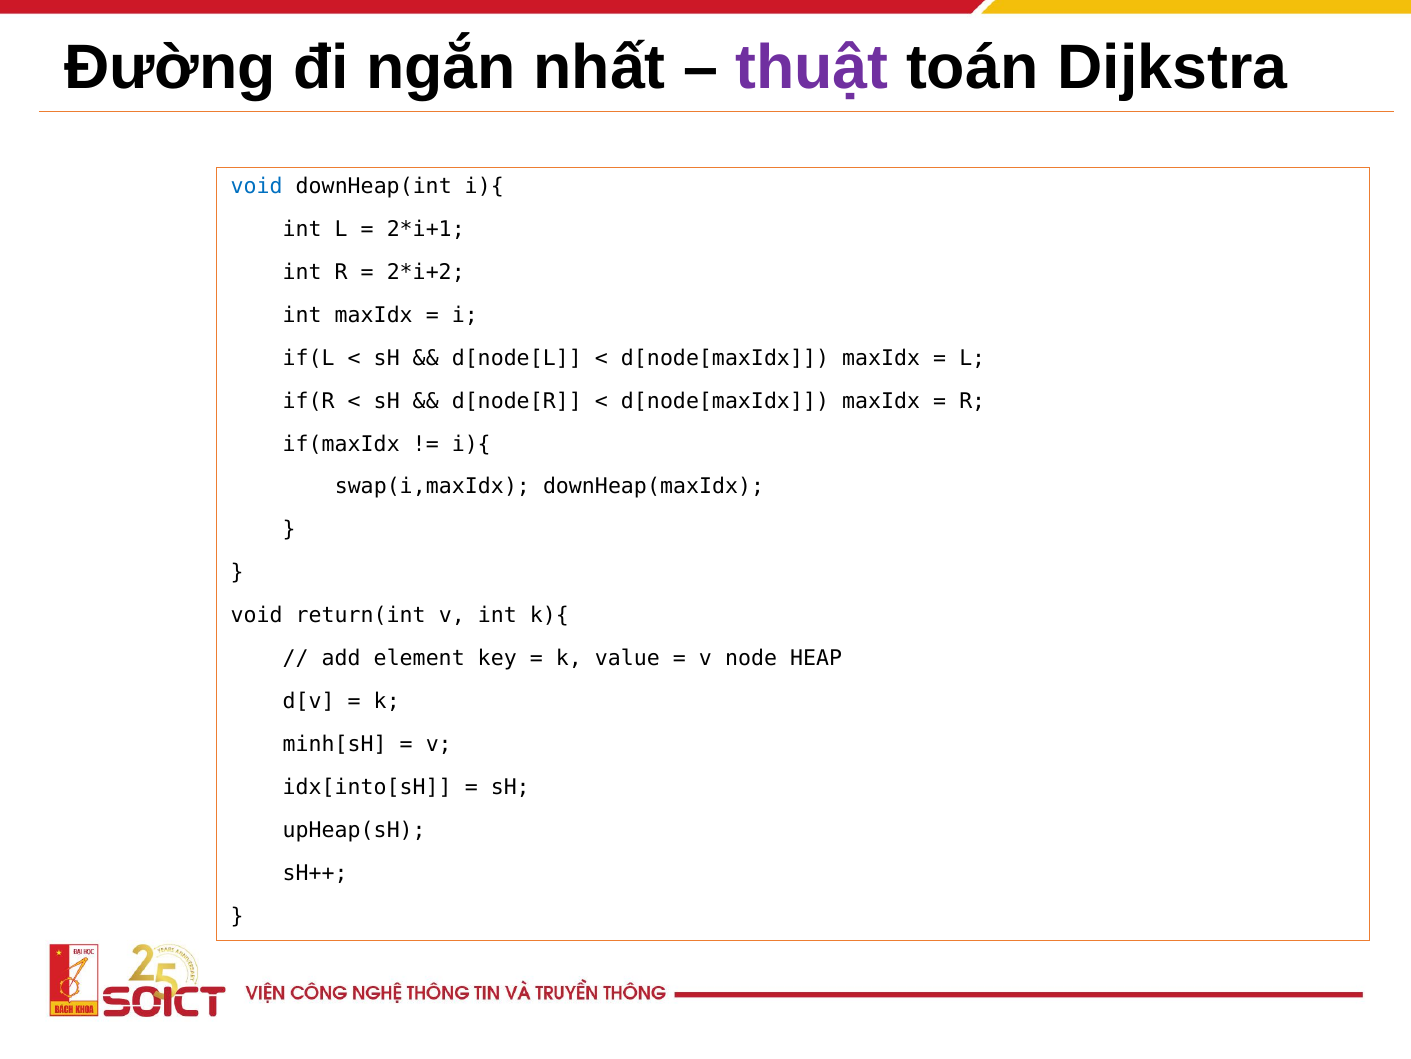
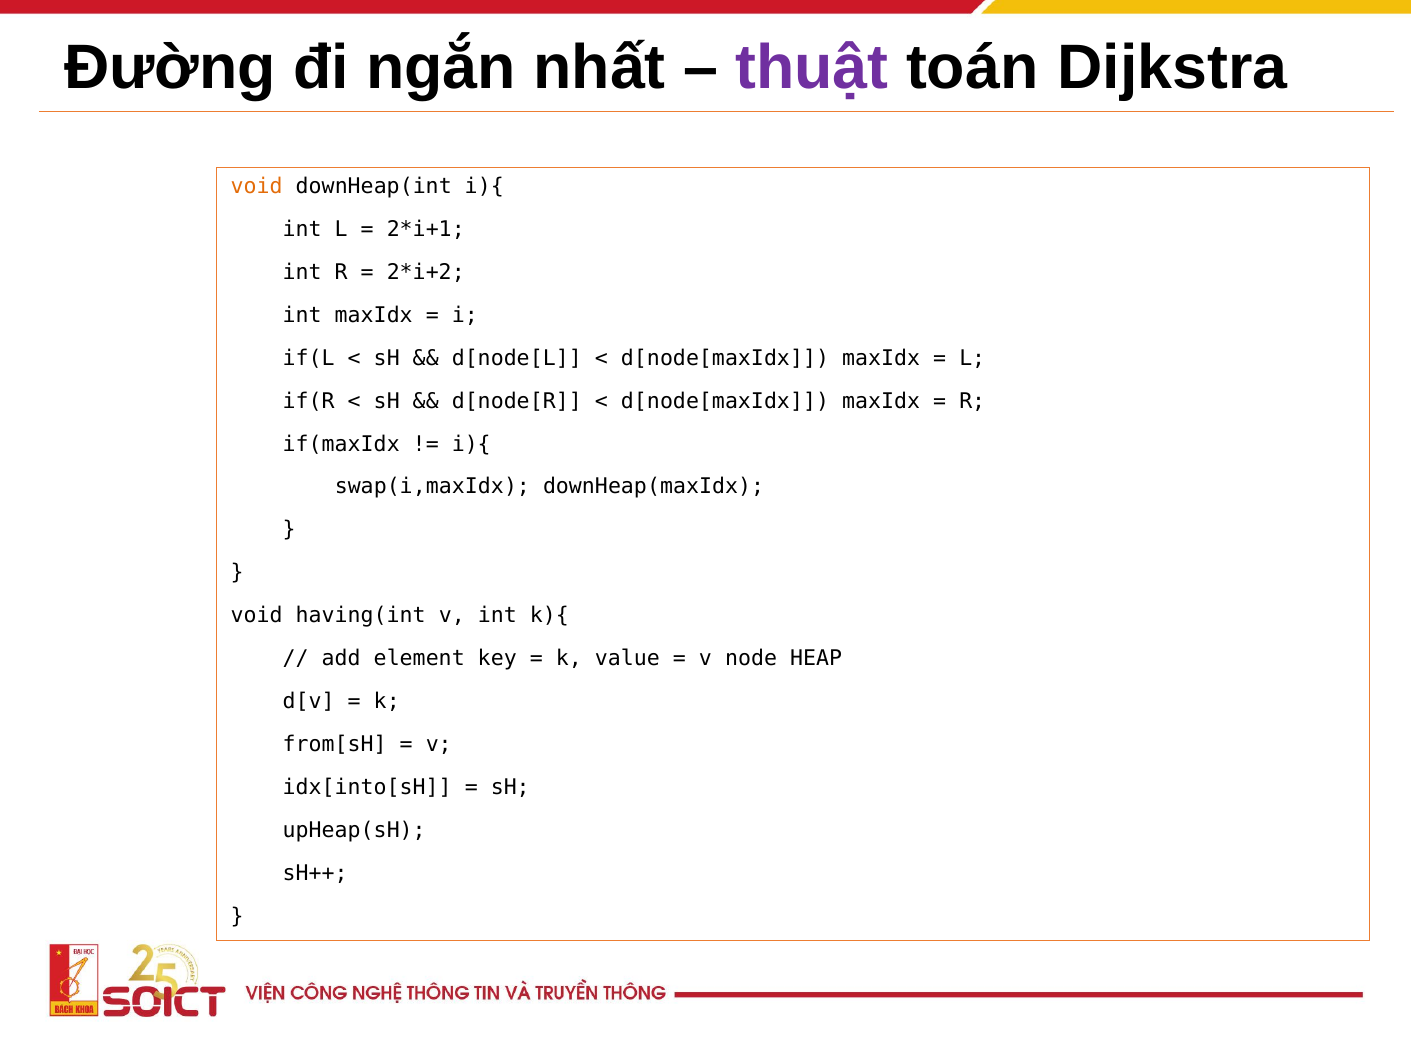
void at (257, 186) colour: blue -> orange
return(int: return(int -> having(int
minh[sH: minh[sH -> from[sH
